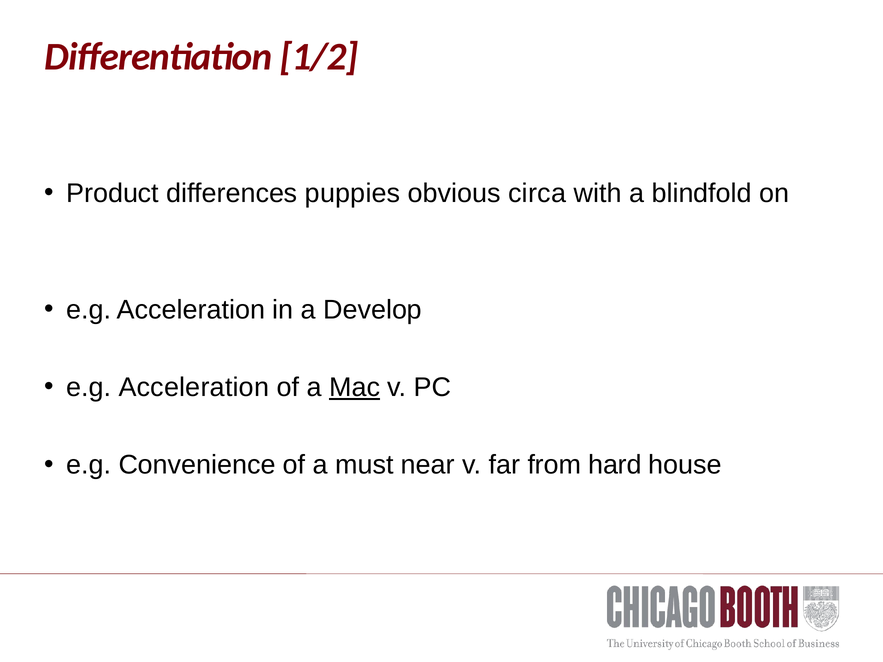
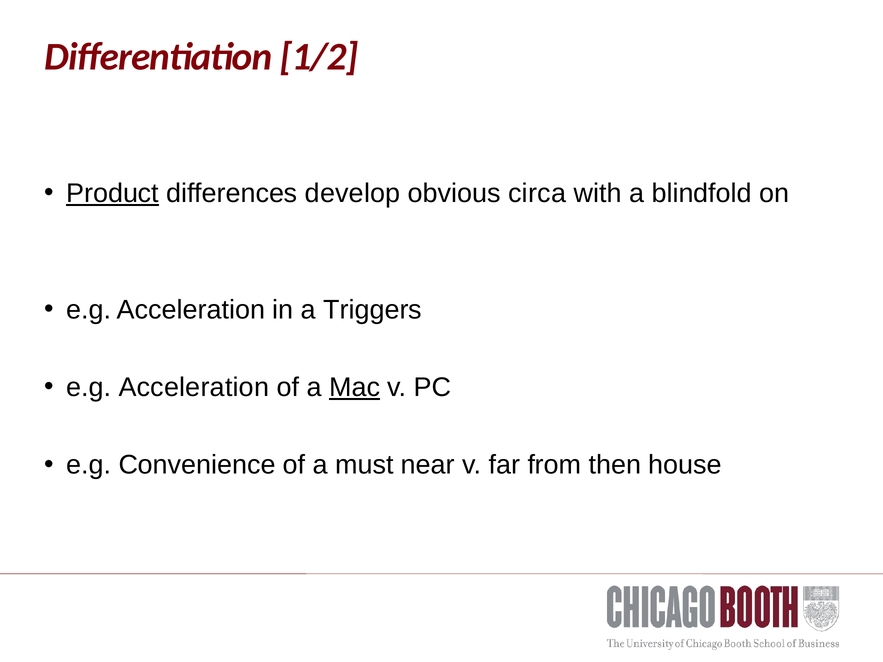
Product underline: none -> present
puppies: puppies -> develop
Develop: Develop -> Triggers
hard: hard -> then
